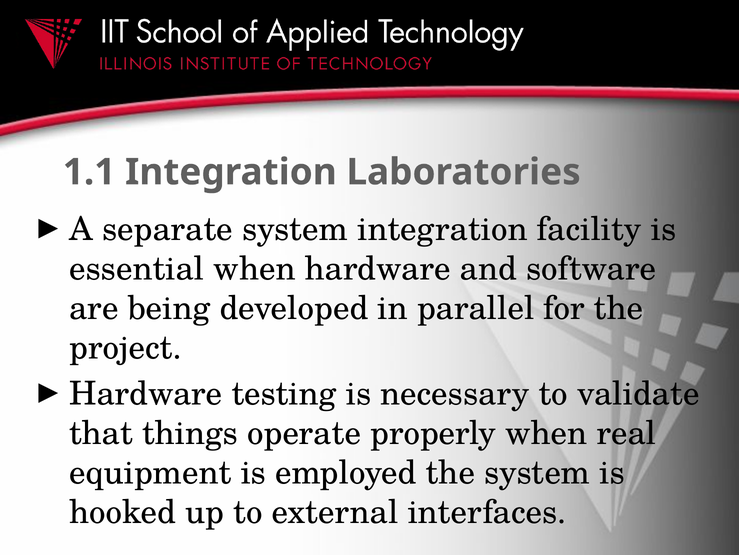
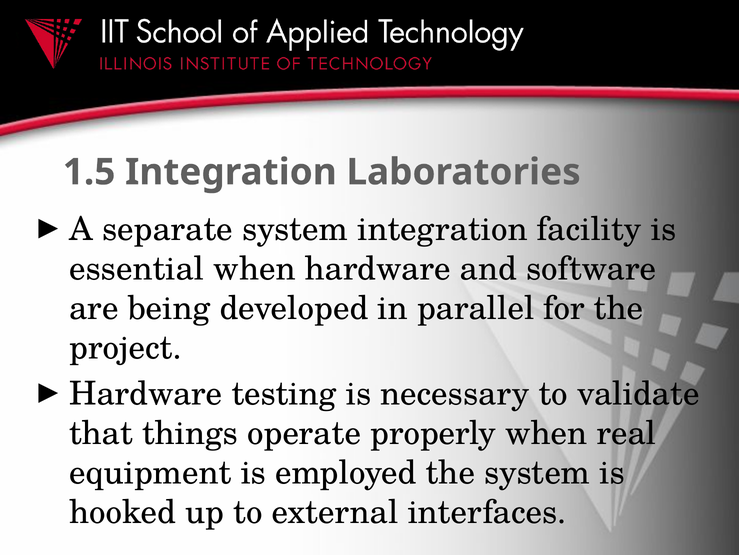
1.1: 1.1 -> 1.5
